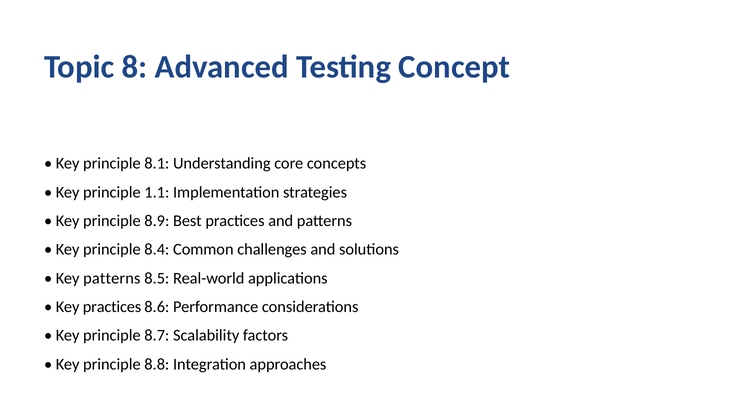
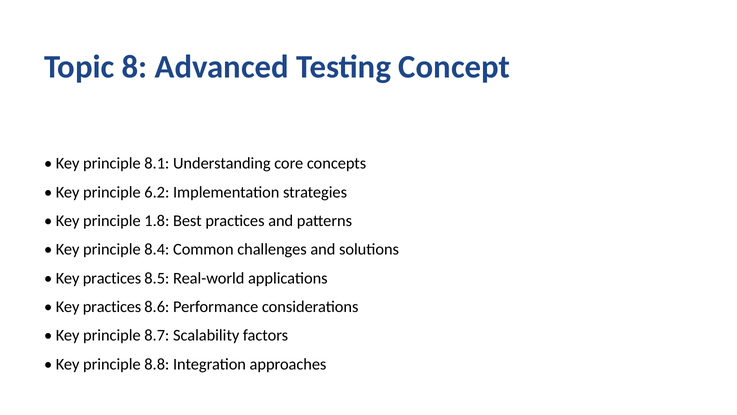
1.1: 1.1 -> 6.2
8.9: 8.9 -> 1.8
patterns at (112, 278): patterns -> practices
